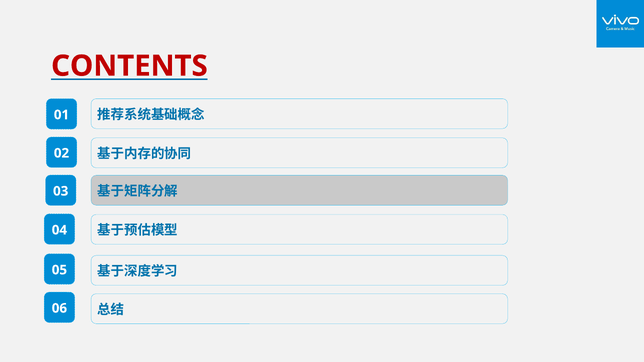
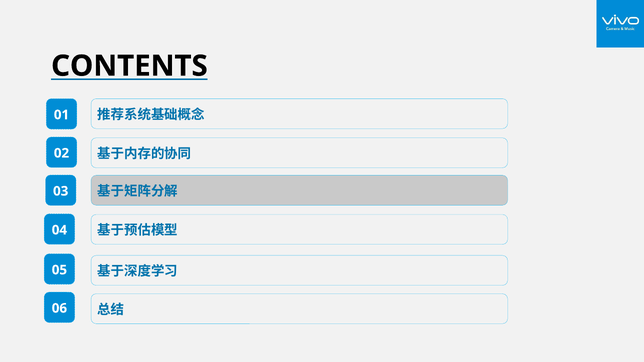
CONTENTS colour: red -> black
